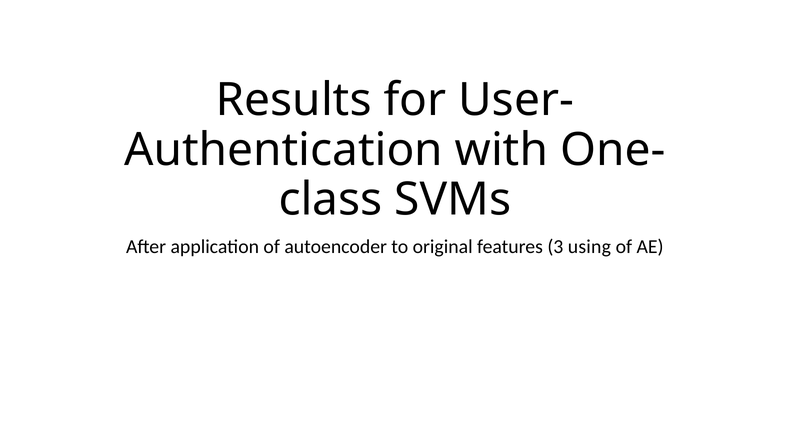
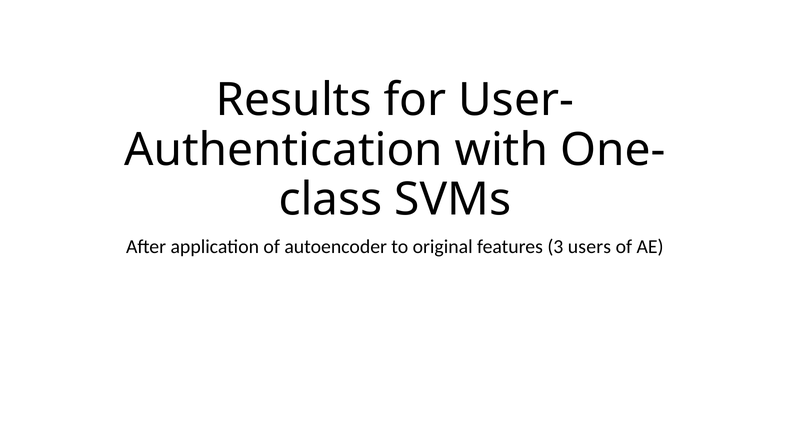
using: using -> users
